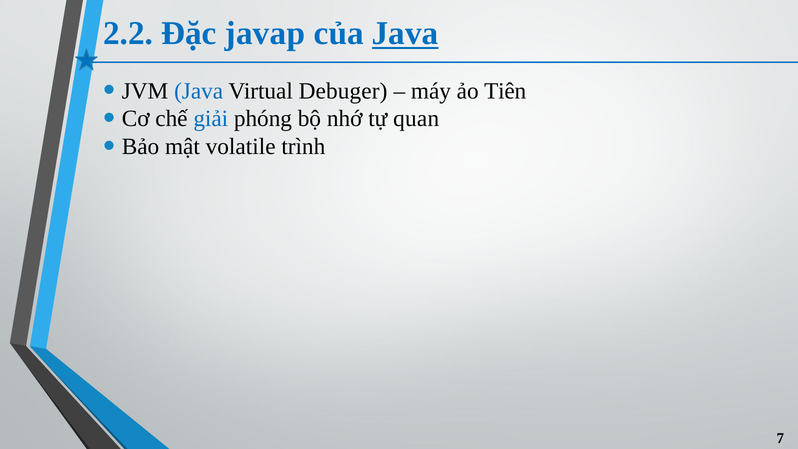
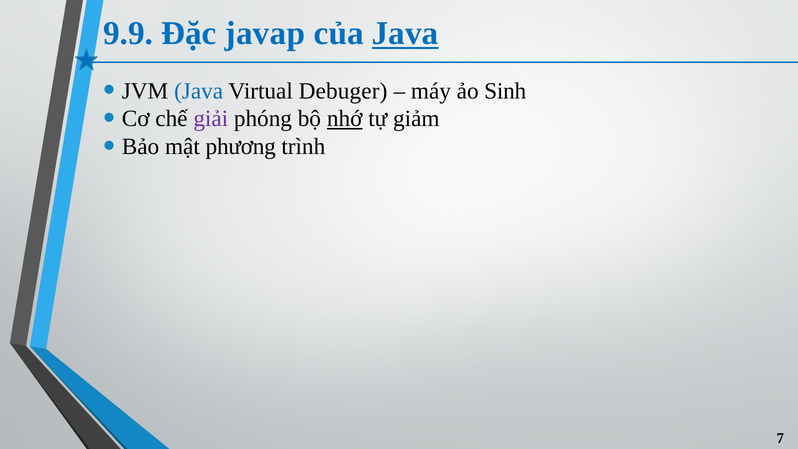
2.2: 2.2 -> 9.9
Tiên: Tiên -> Sinh
giải colour: blue -> purple
nhớ underline: none -> present
quan: quan -> giảm
volatile: volatile -> phương
